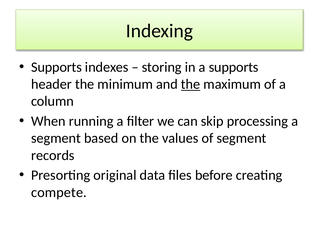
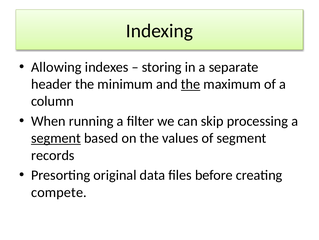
Supports at (56, 67): Supports -> Allowing
a supports: supports -> separate
segment at (56, 138) underline: none -> present
